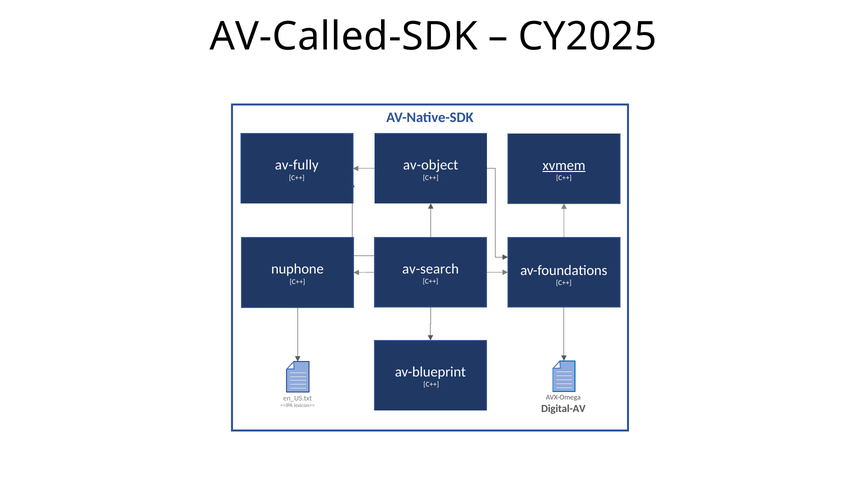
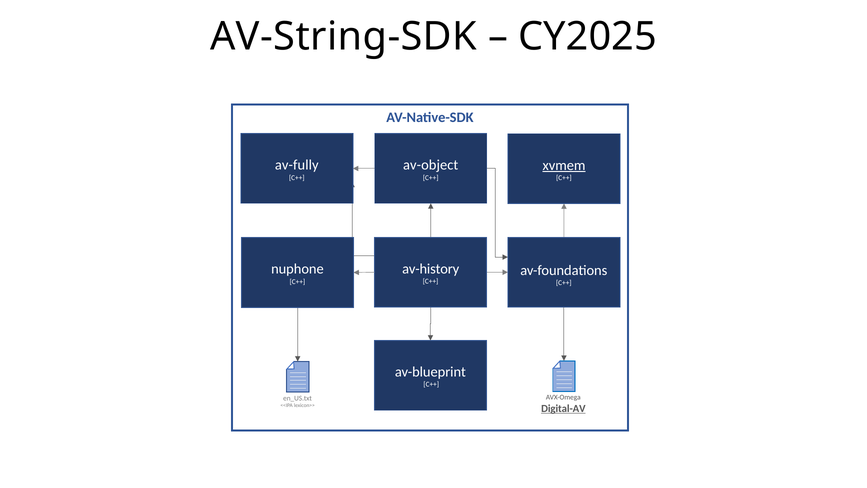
AV-Called-SDK: AV-Called-SDK -> AV-String-SDK
av-search: av-search -> av-history
Digital-AV underline: none -> present
